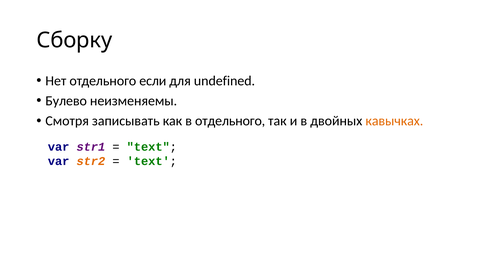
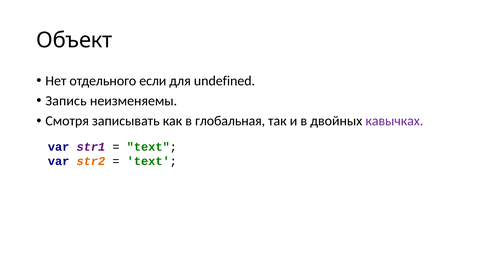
Сборку: Сборку -> Объект
Булево: Булево -> Запись
в отдельного: отдельного -> глобальная
кавычках colour: orange -> purple
